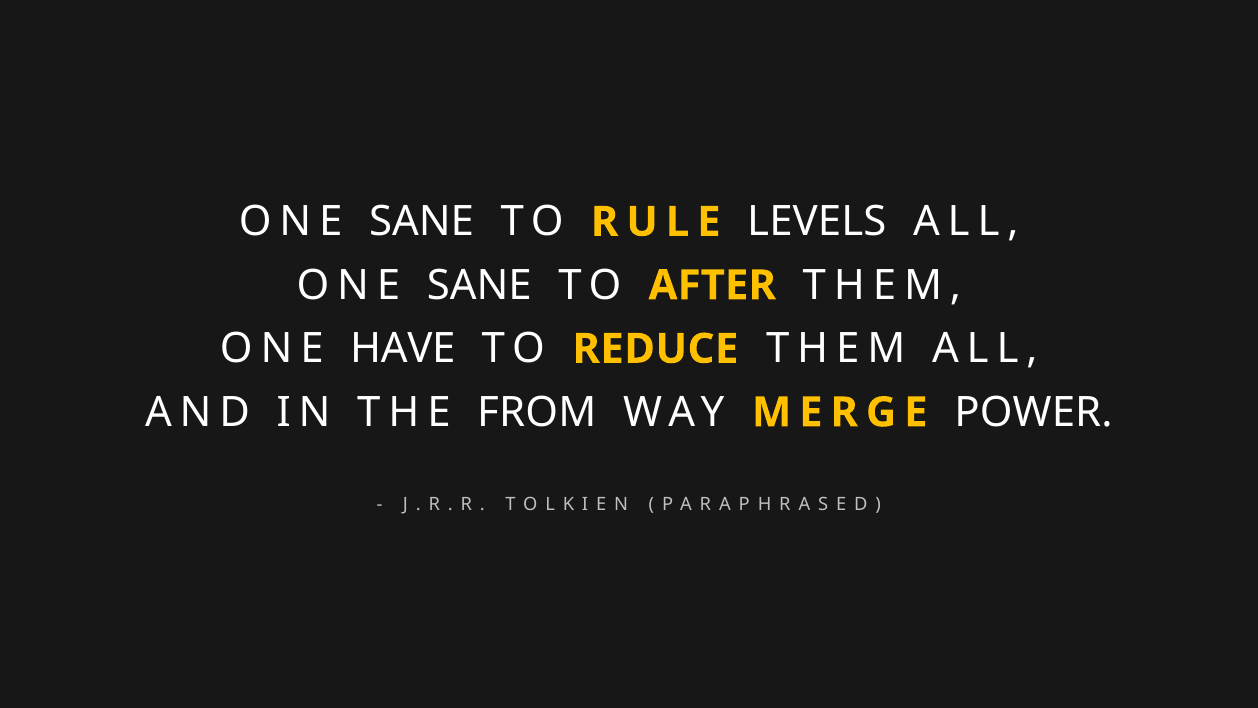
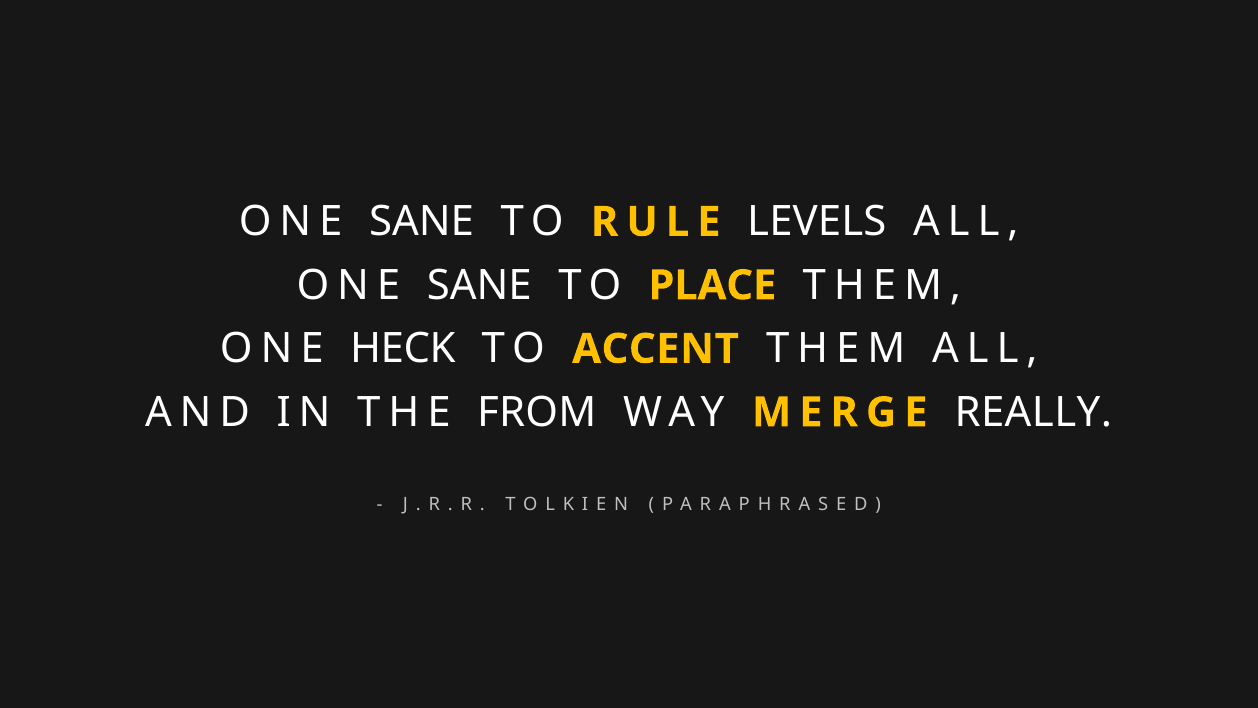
AFTER: AFTER -> PLACE
HAVE: HAVE -> HECK
REDUCE: REDUCE -> ACCENT
POWER: POWER -> REALLY
